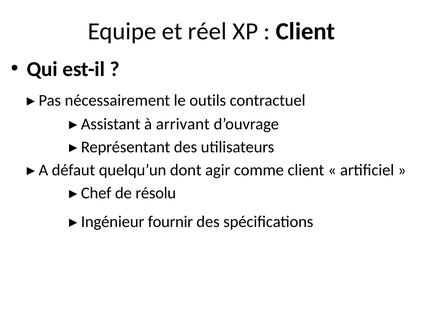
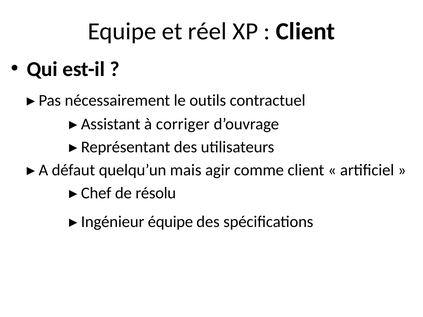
arrivant: arrivant -> corriger
dont: dont -> mais
fournir: fournir -> équipe
